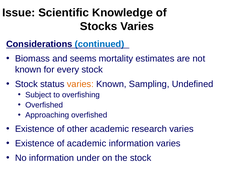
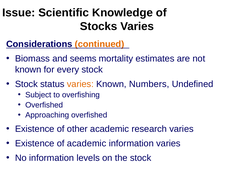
continued colour: blue -> orange
Sampling: Sampling -> Numbers
under: under -> levels
